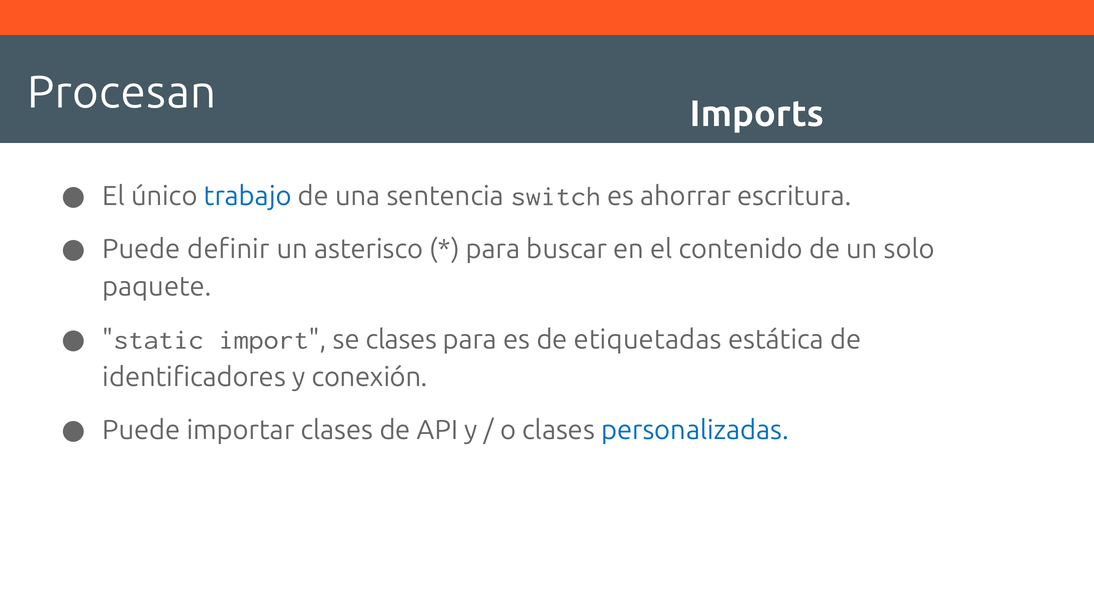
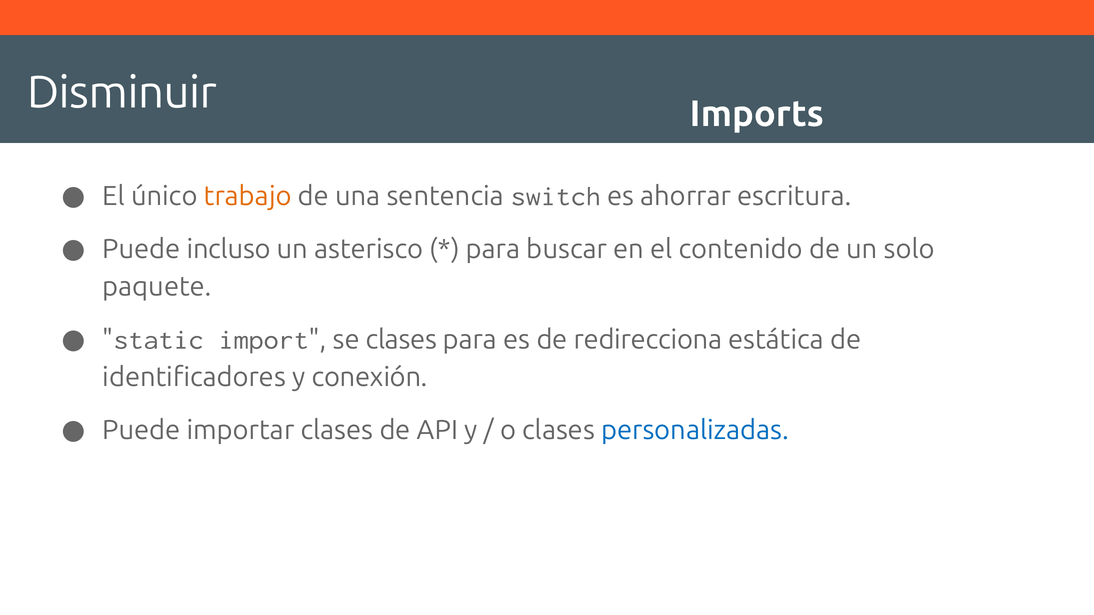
Procesan: Procesan -> Disminuir
trabajo colour: blue -> orange
definir: definir -> incluso
etiquetadas: etiquetadas -> redirecciona
